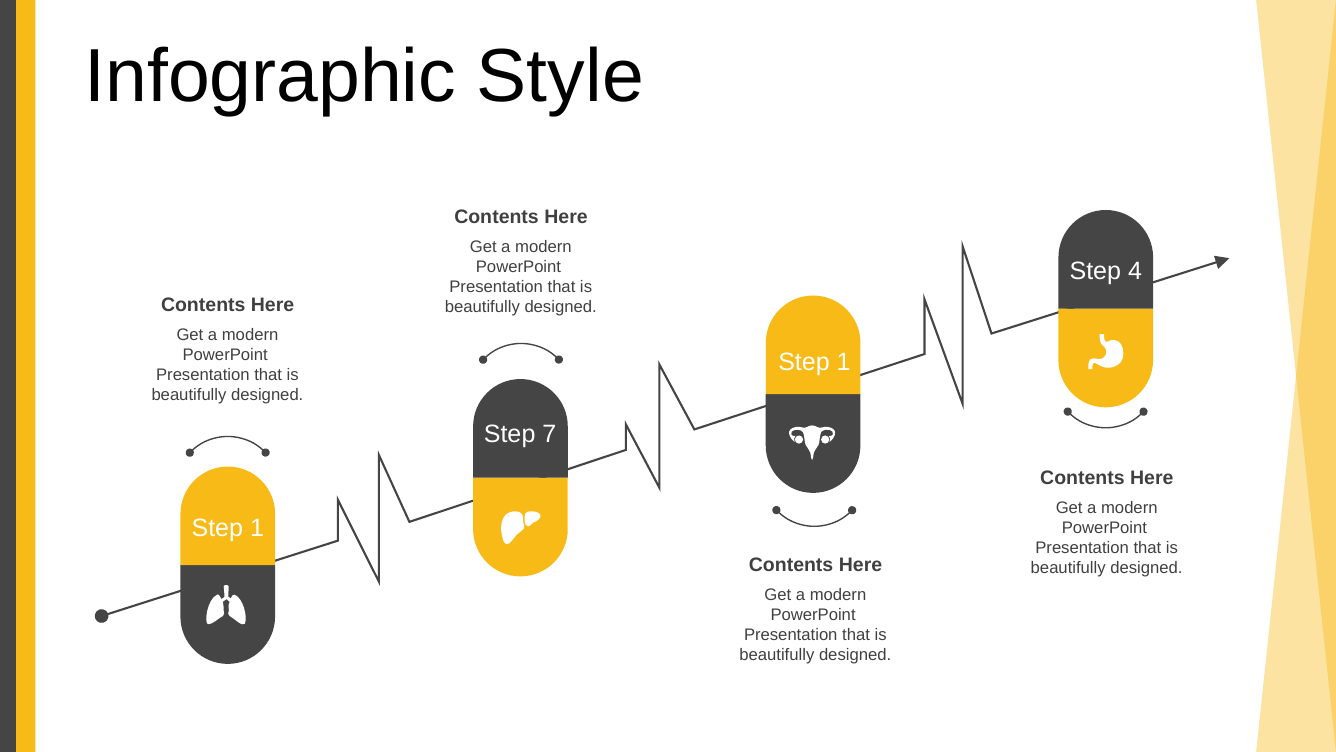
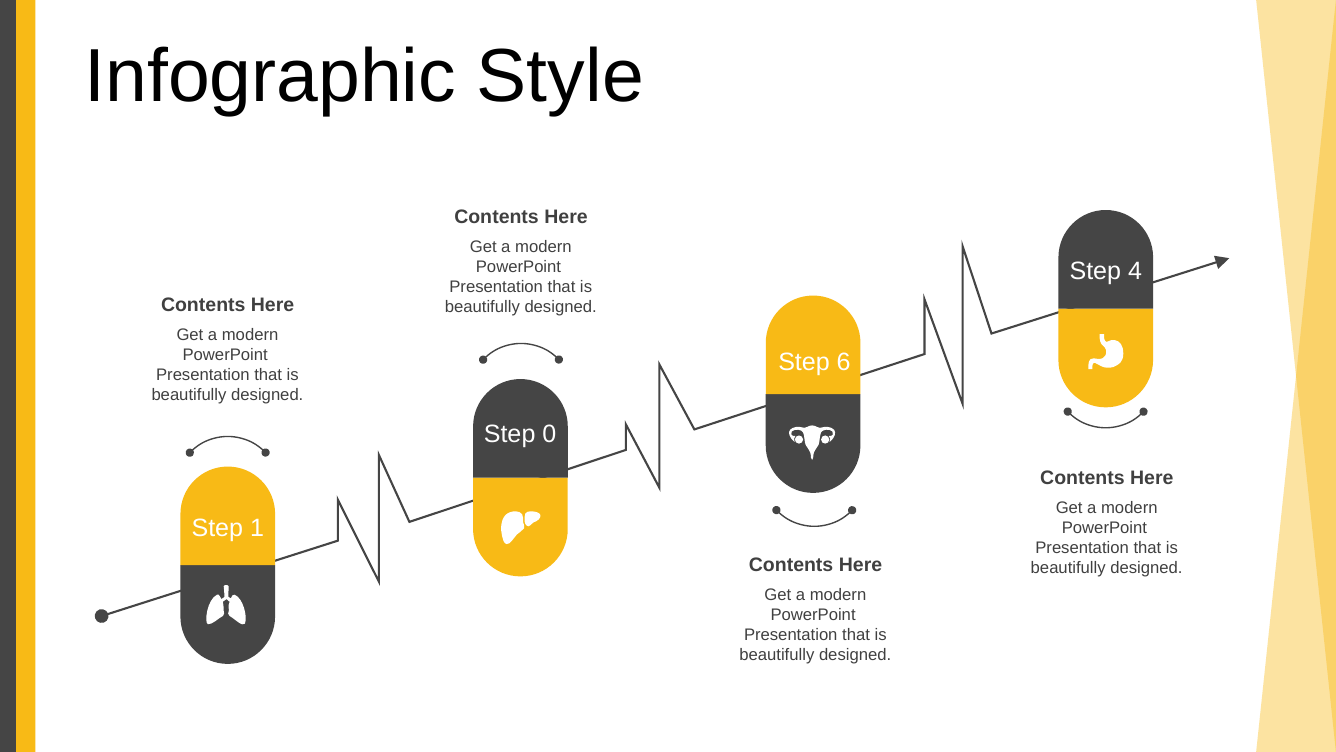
1 at (844, 362): 1 -> 6
7: 7 -> 0
